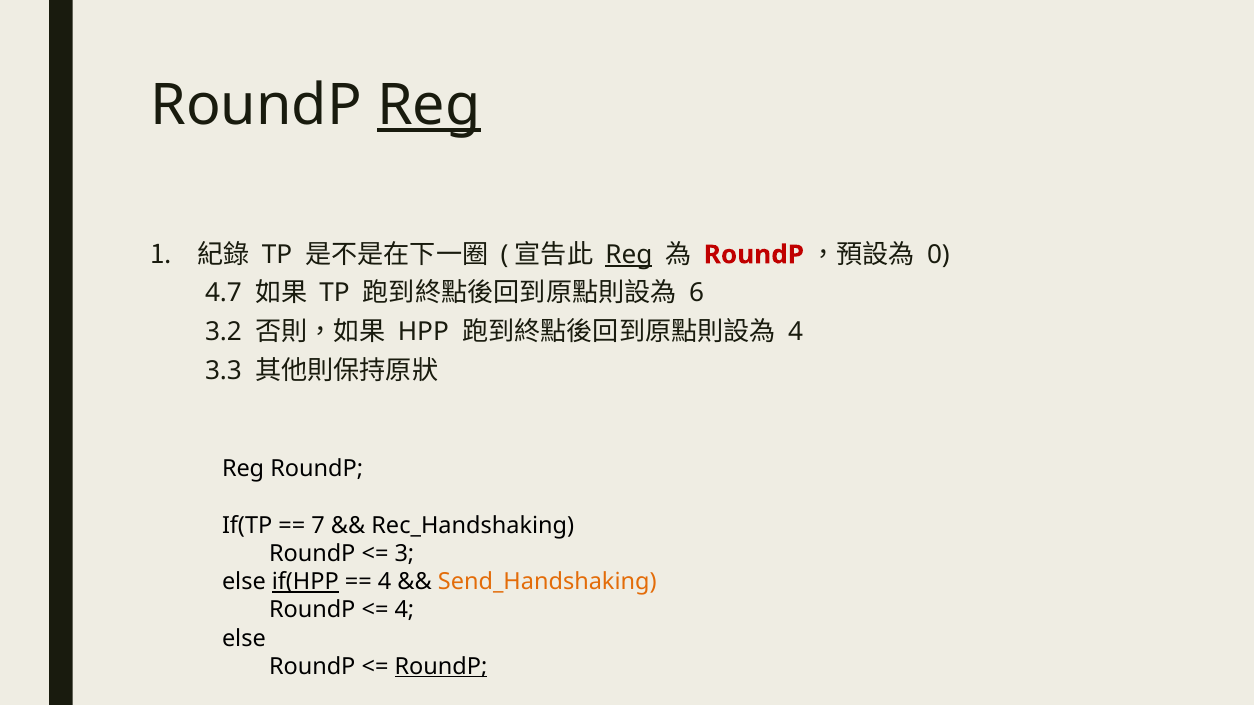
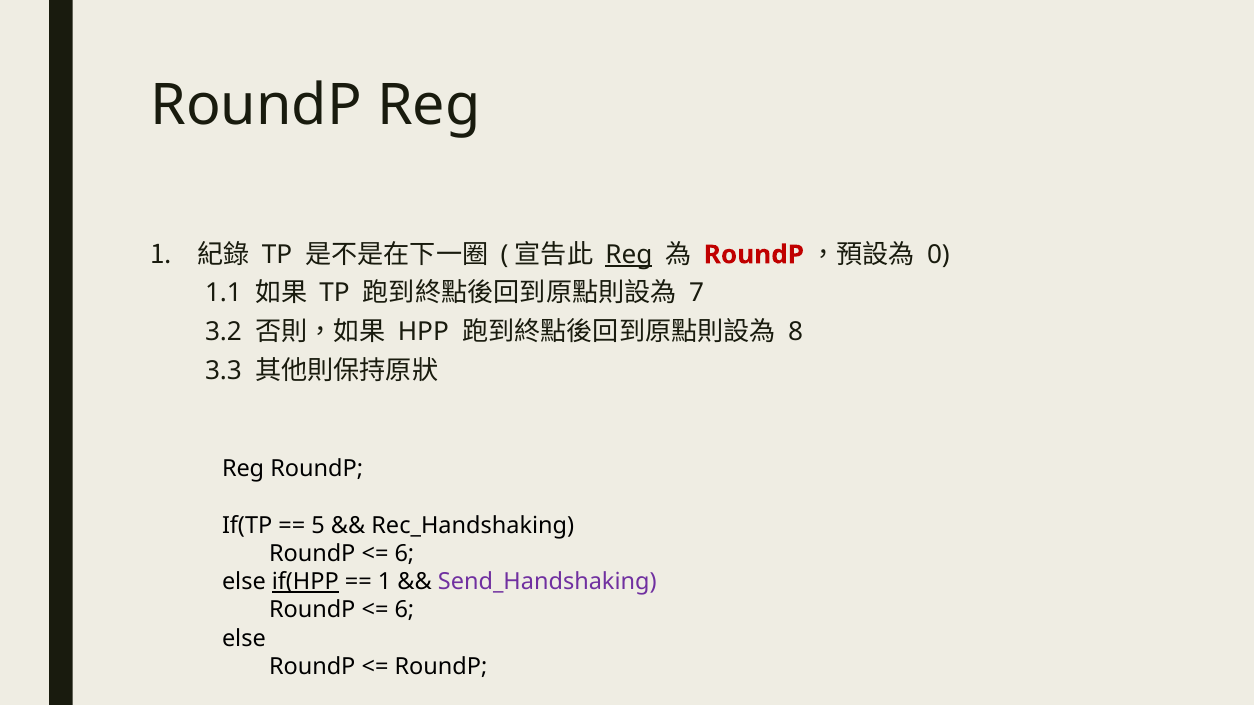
Reg at (429, 105) underline: present -> none
4.7: 4.7 -> 1.1
6: 6 -> 7
4 at (796, 332): 4 -> 8
7: 7 -> 5
3 at (404, 554): 3 -> 6
4 at (385, 582): 4 -> 1
Send_Handshaking colour: orange -> purple
4 at (404, 610): 4 -> 6
RoundP at (441, 667) underline: present -> none
